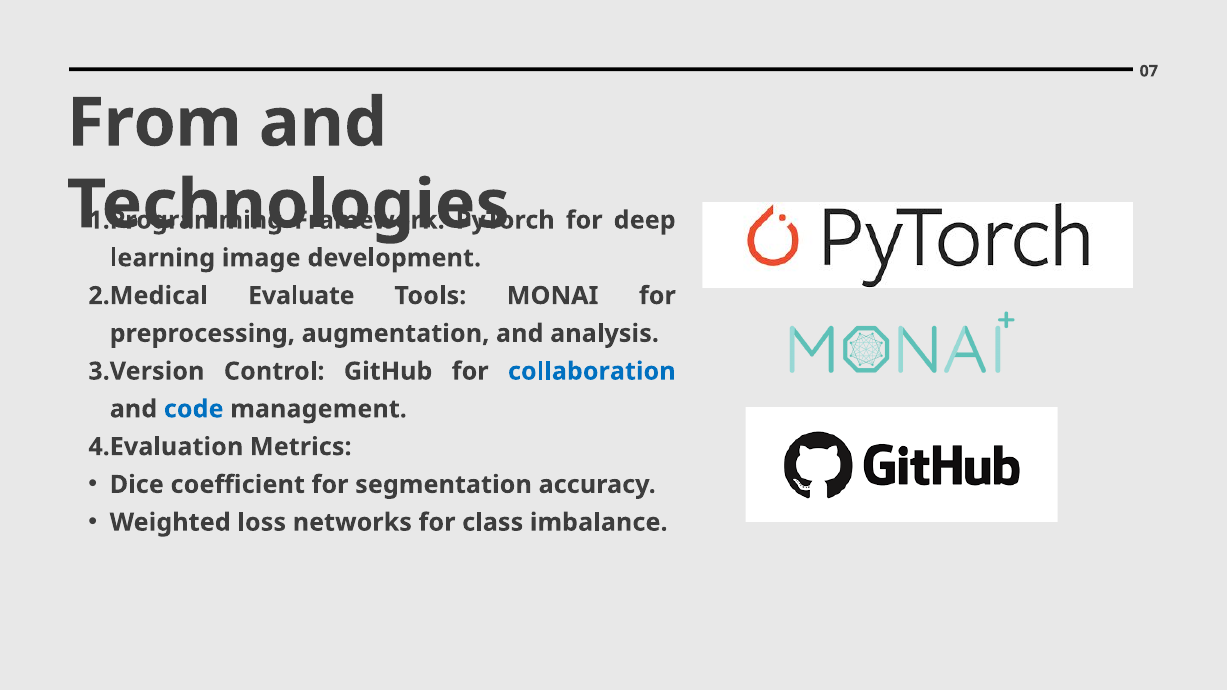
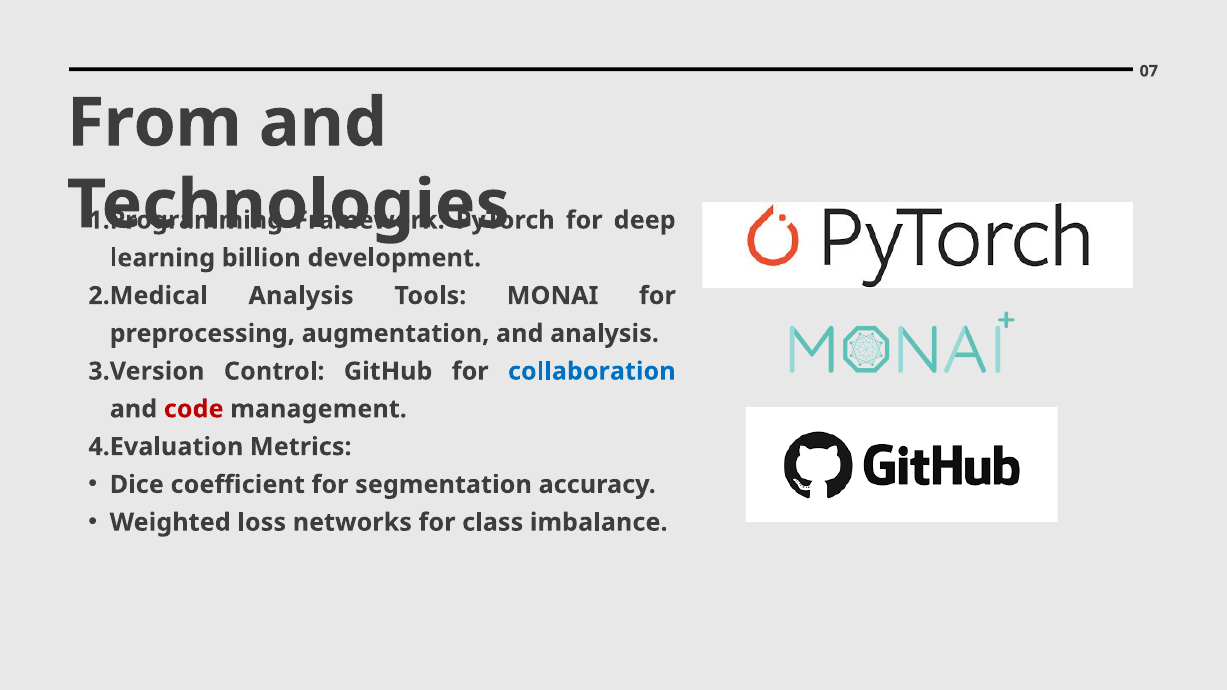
image: image -> billion
Evaluate at (301, 296): Evaluate -> Analysis
code colour: blue -> red
